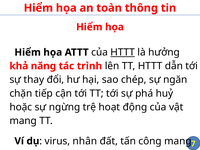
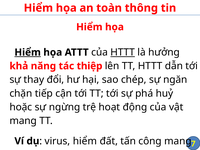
Hiểm at (28, 52) underline: none -> present
trình: trình -> thiệp
virus nhân: nhân -> hiểm
